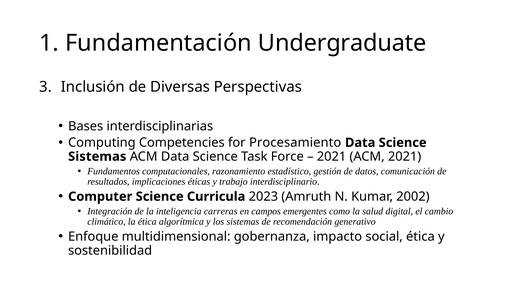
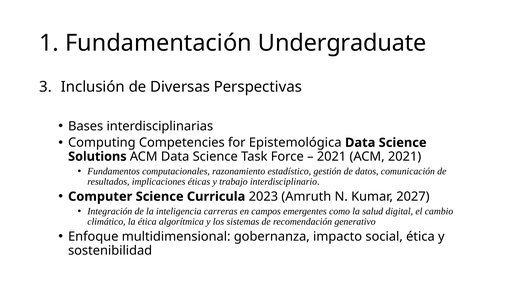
Procesamiento: Procesamiento -> Epistemológica
Sistemas at (97, 157): Sistemas -> Solutions
2002: 2002 -> 2027
